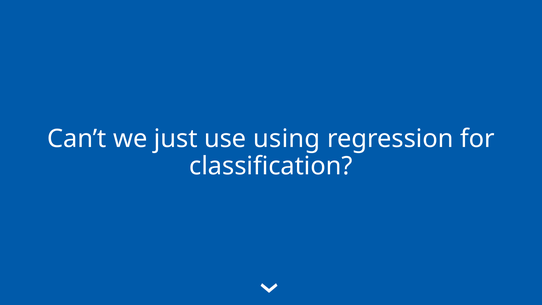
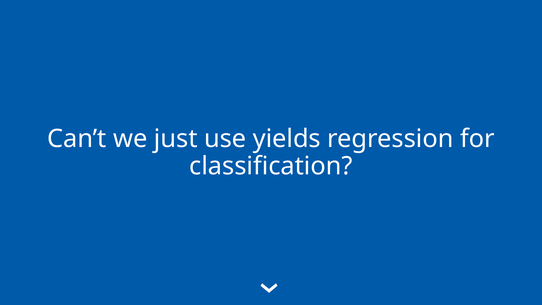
using: using -> yields
